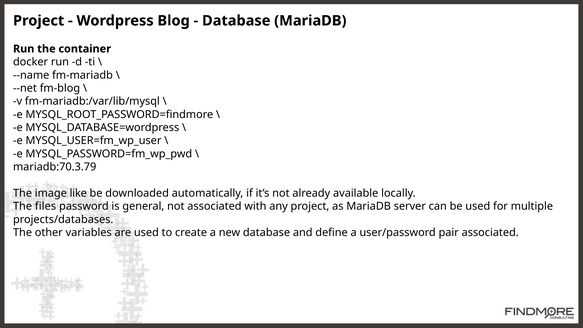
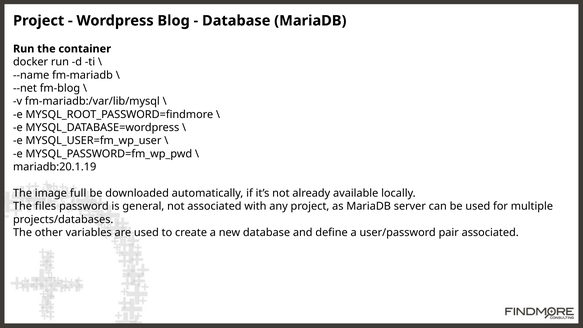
mariadb:70.3.79: mariadb:70.3.79 -> mariadb:20.1.19
like: like -> full
